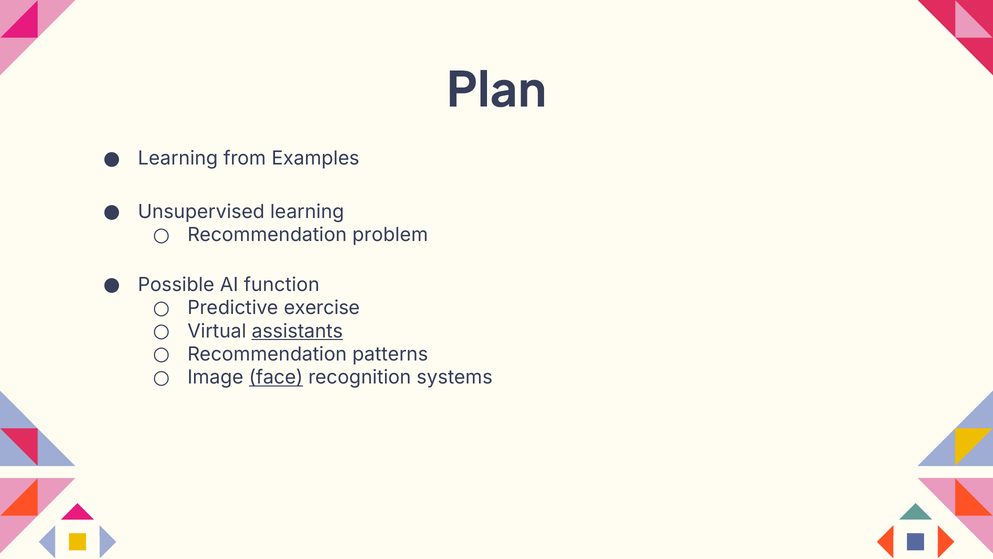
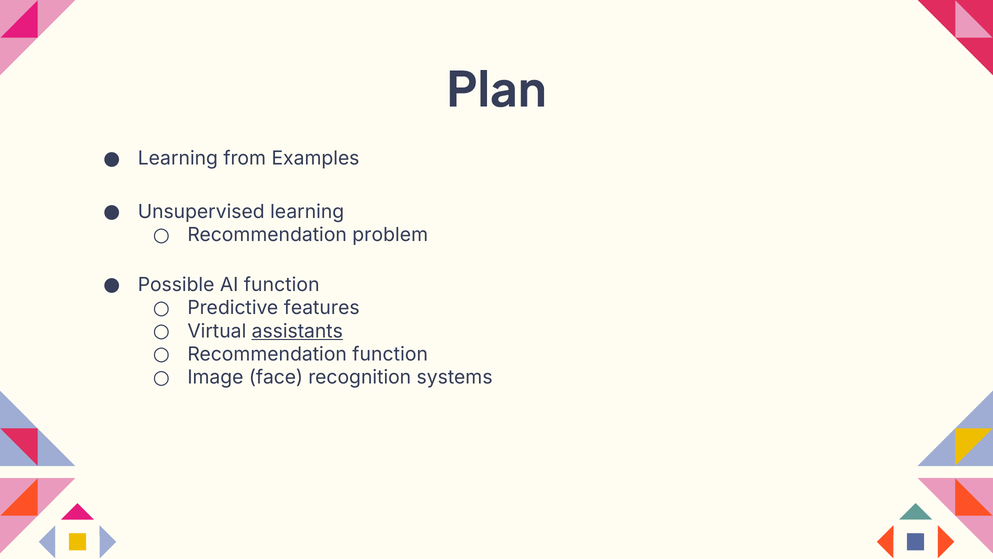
exercise: exercise -> features
Recommendation patterns: patterns -> function
face underline: present -> none
